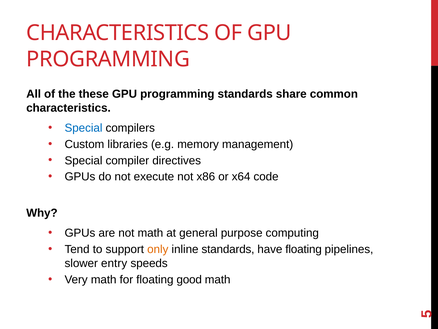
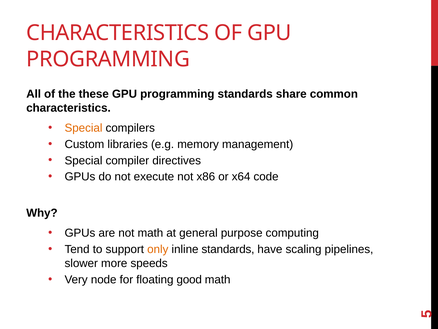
Special at (84, 128) colour: blue -> orange
have floating: floating -> scaling
entry: entry -> more
Very math: math -> node
